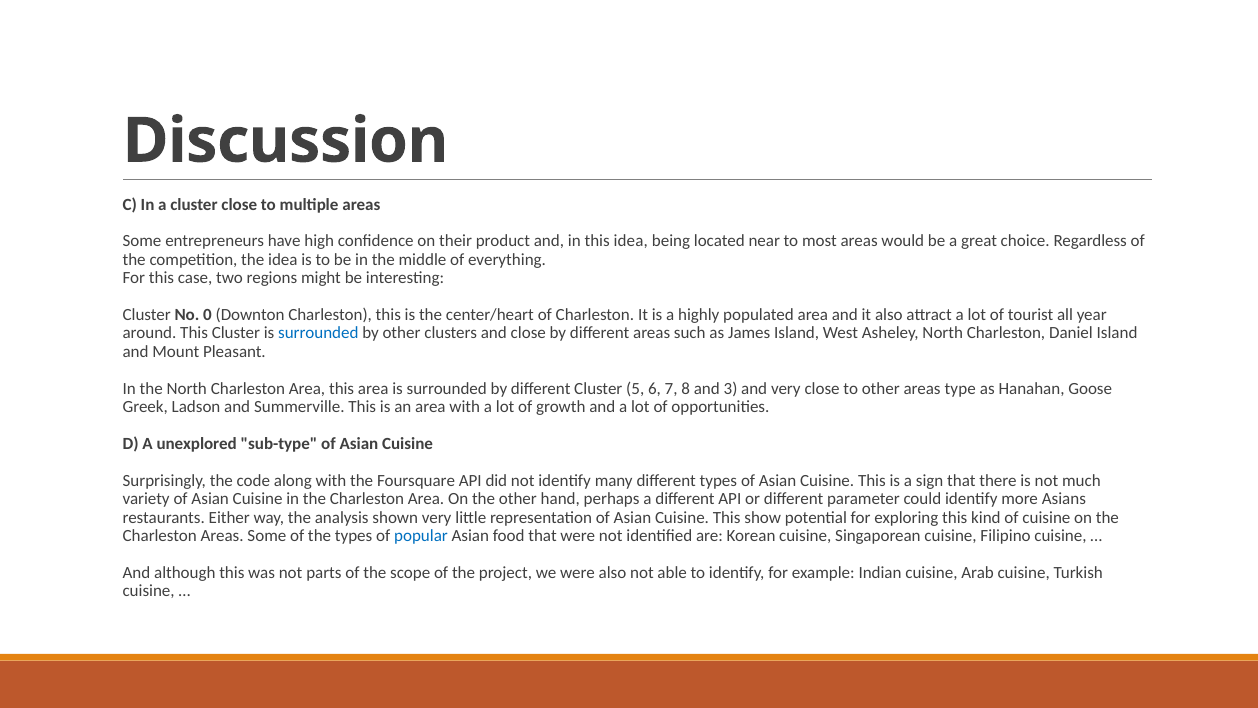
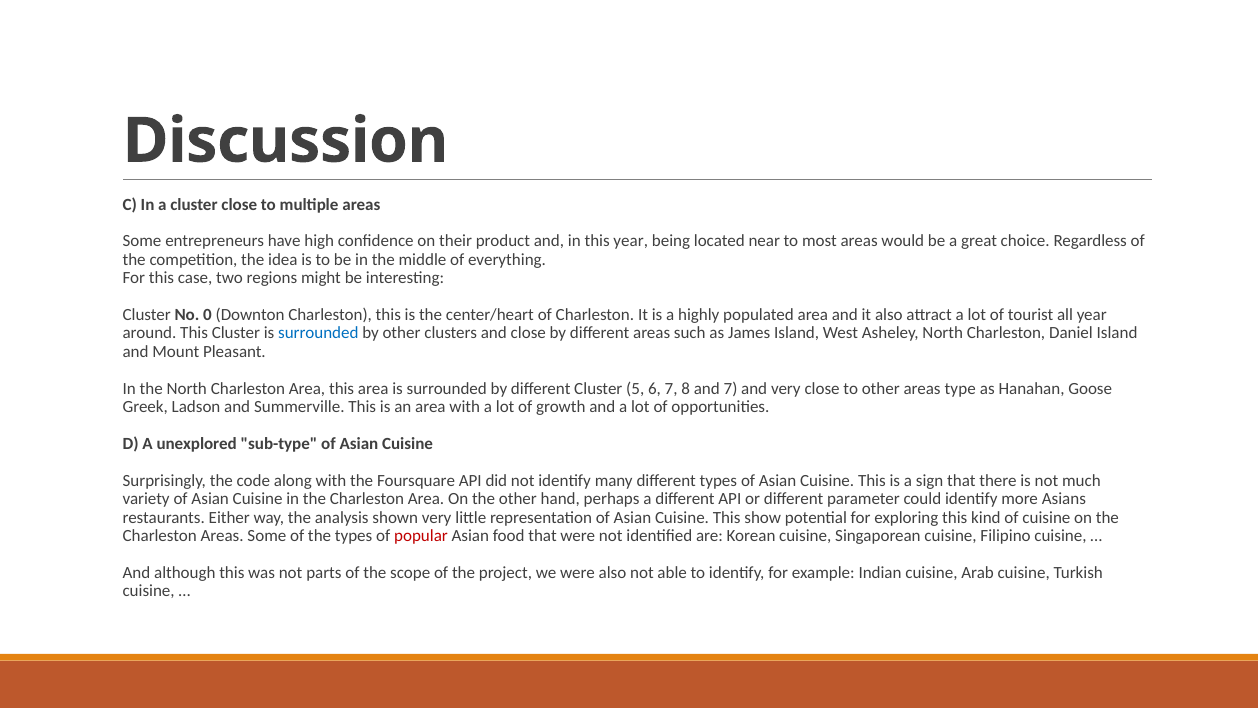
this idea: idea -> year
and 3: 3 -> 7
popular colour: blue -> red
